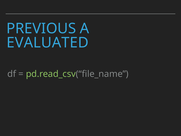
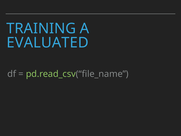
PREVIOUS: PREVIOUS -> TRAINING
